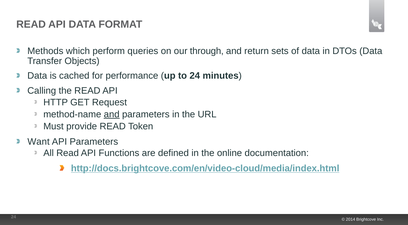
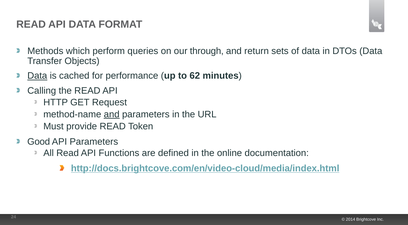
Data at (37, 76) underline: none -> present
to 24: 24 -> 62
Want: Want -> Good
